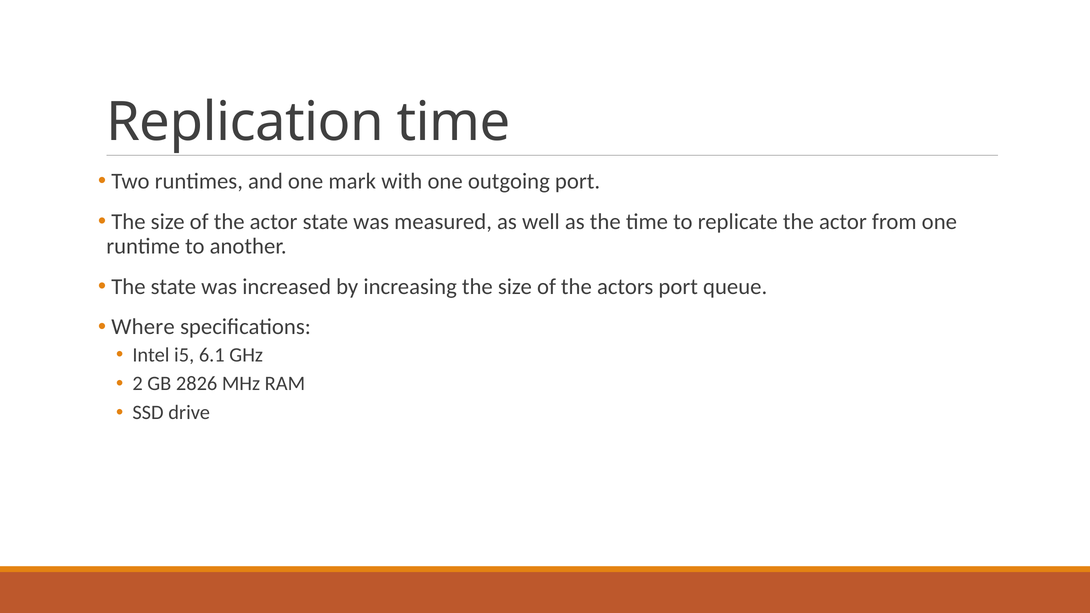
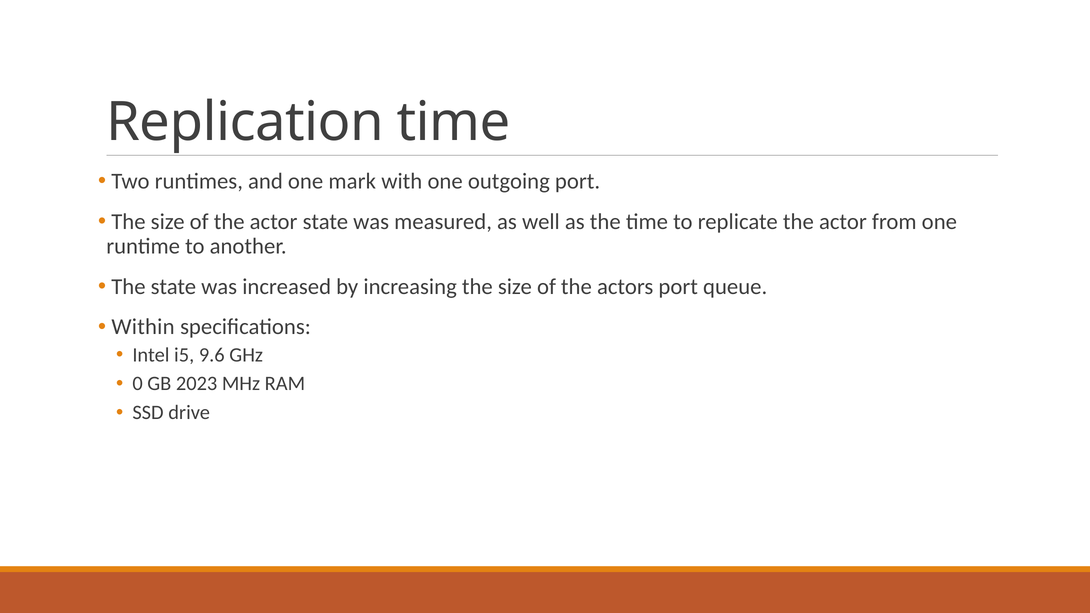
Where: Where -> Within
6.1: 6.1 -> 9.6
2: 2 -> 0
2826: 2826 -> 2023
